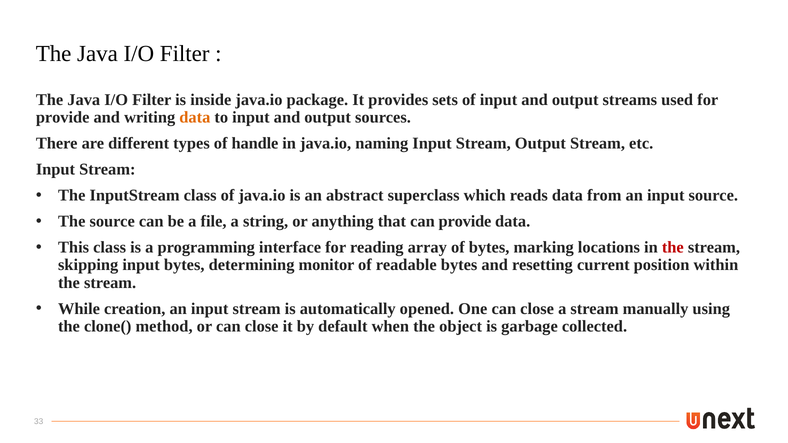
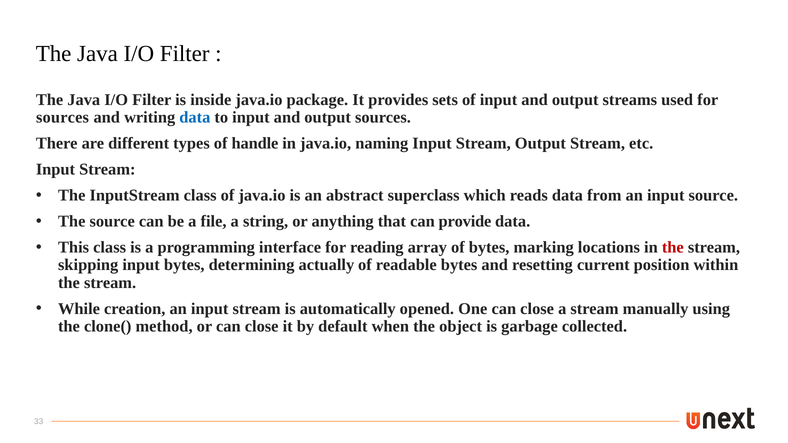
provide at (63, 118): provide -> sources
data at (195, 118) colour: orange -> blue
monitor: monitor -> actually
